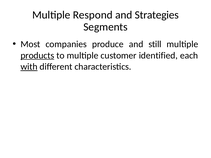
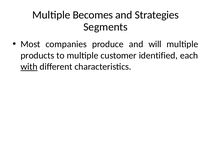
Respond: Respond -> Becomes
still: still -> will
products underline: present -> none
